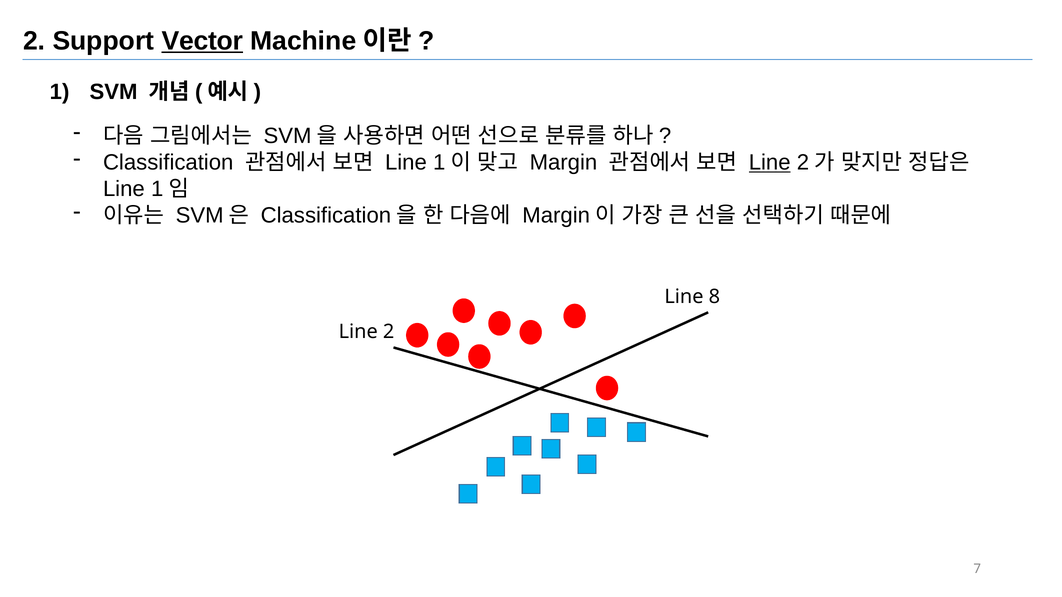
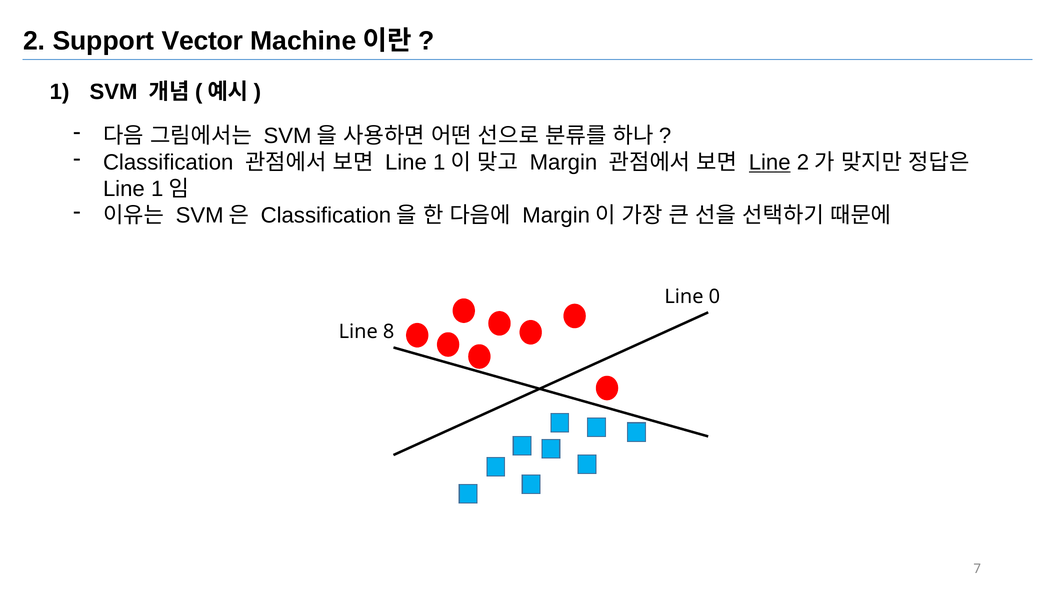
Vector underline: present -> none
8: 8 -> 0
Line 2: 2 -> 8
